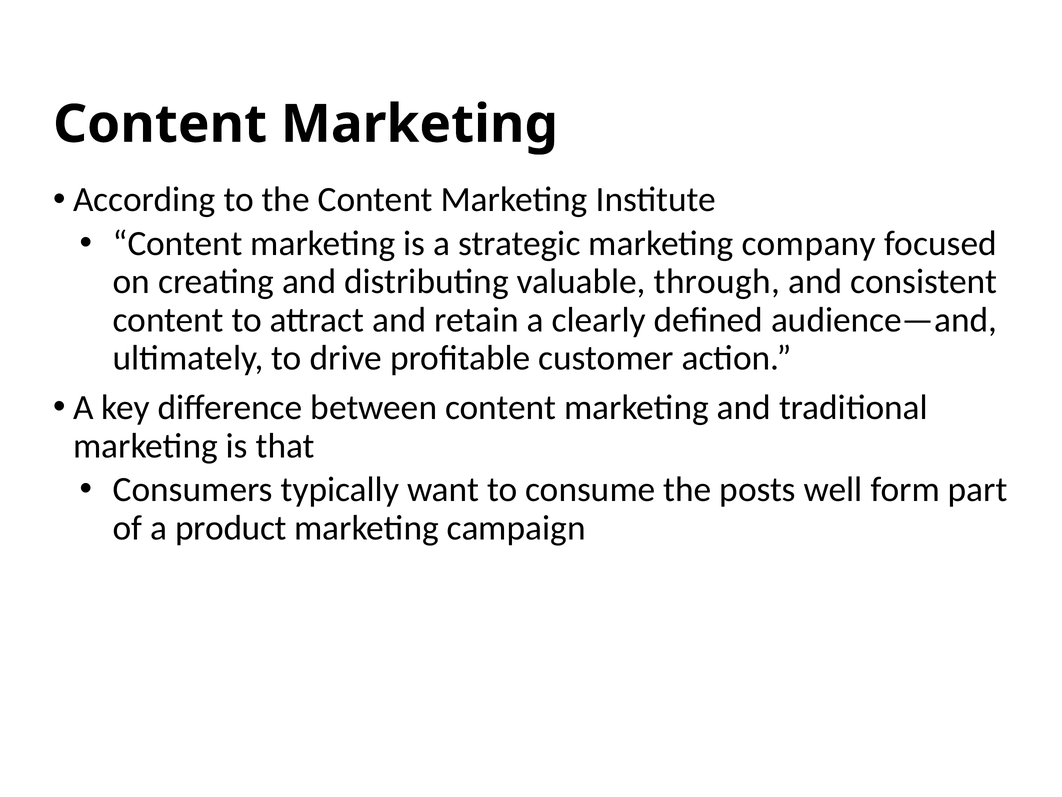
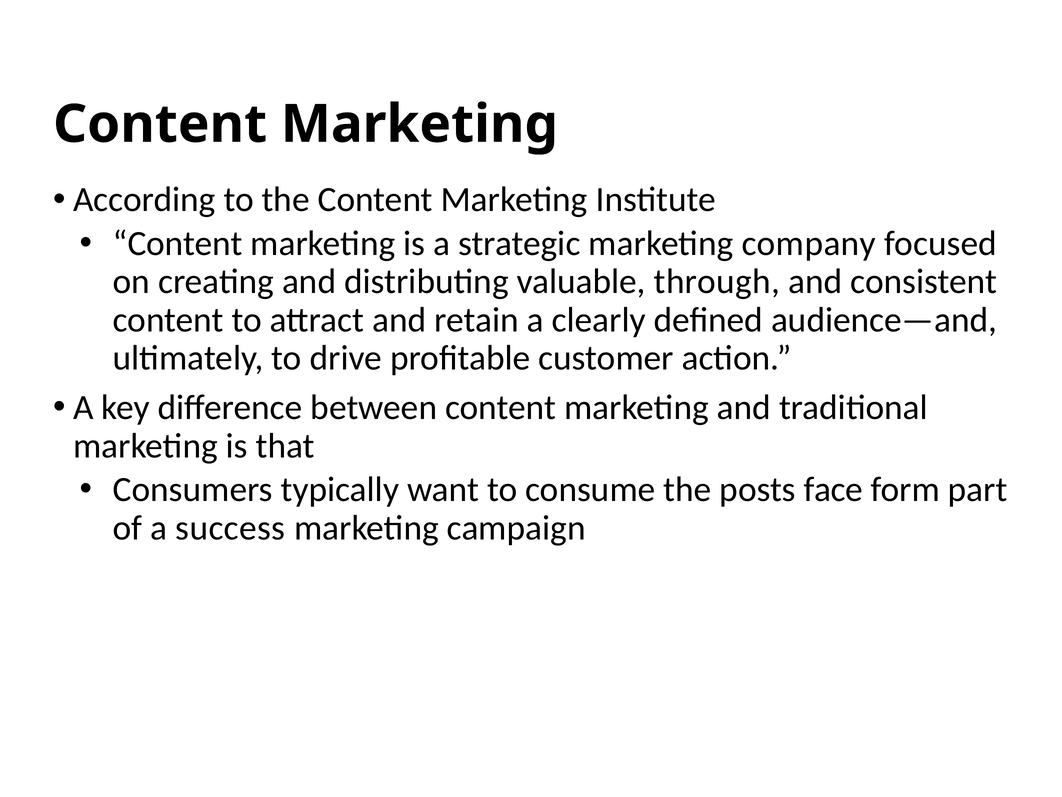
well: well -> face
product: product -> success
